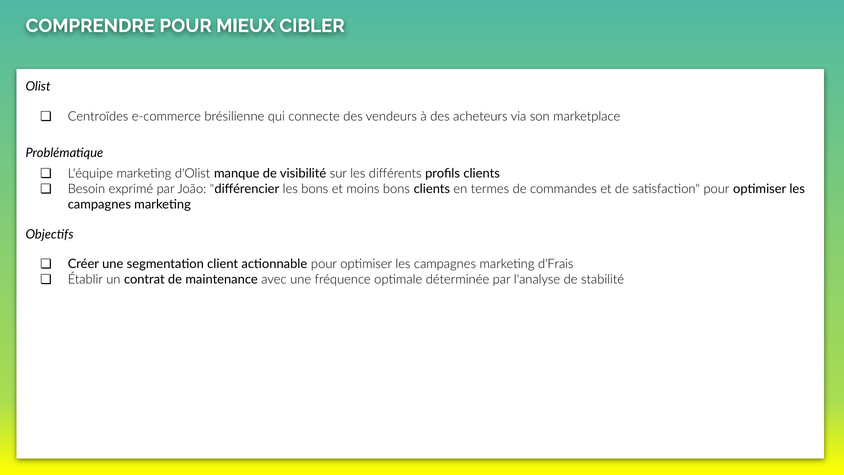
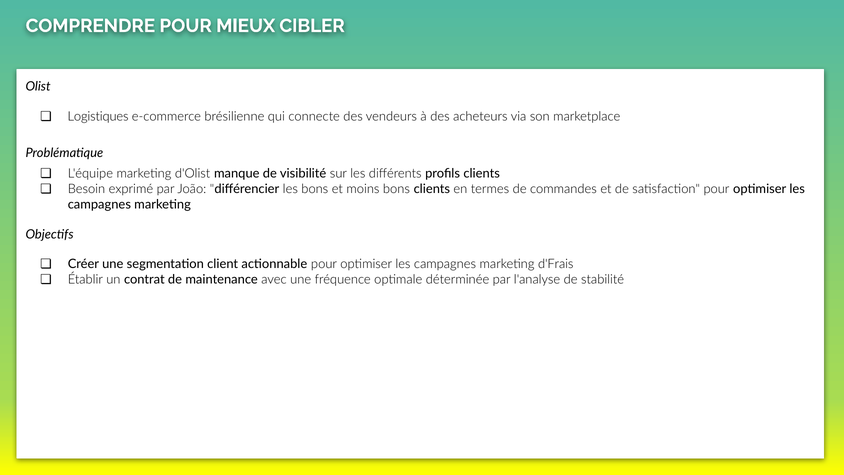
Centroïdes: Centroïdes -> Logistiques
